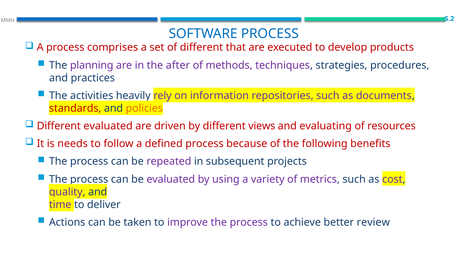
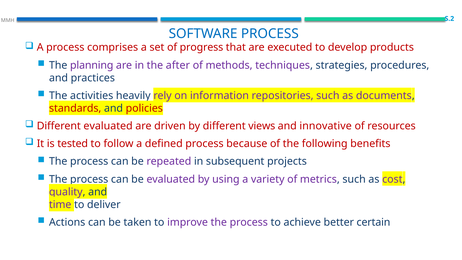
of different: different -> progress
policies colour: orange -> red
evaluating: evaluating -> innovative
needs: needs -> tested
review: review -> certain
